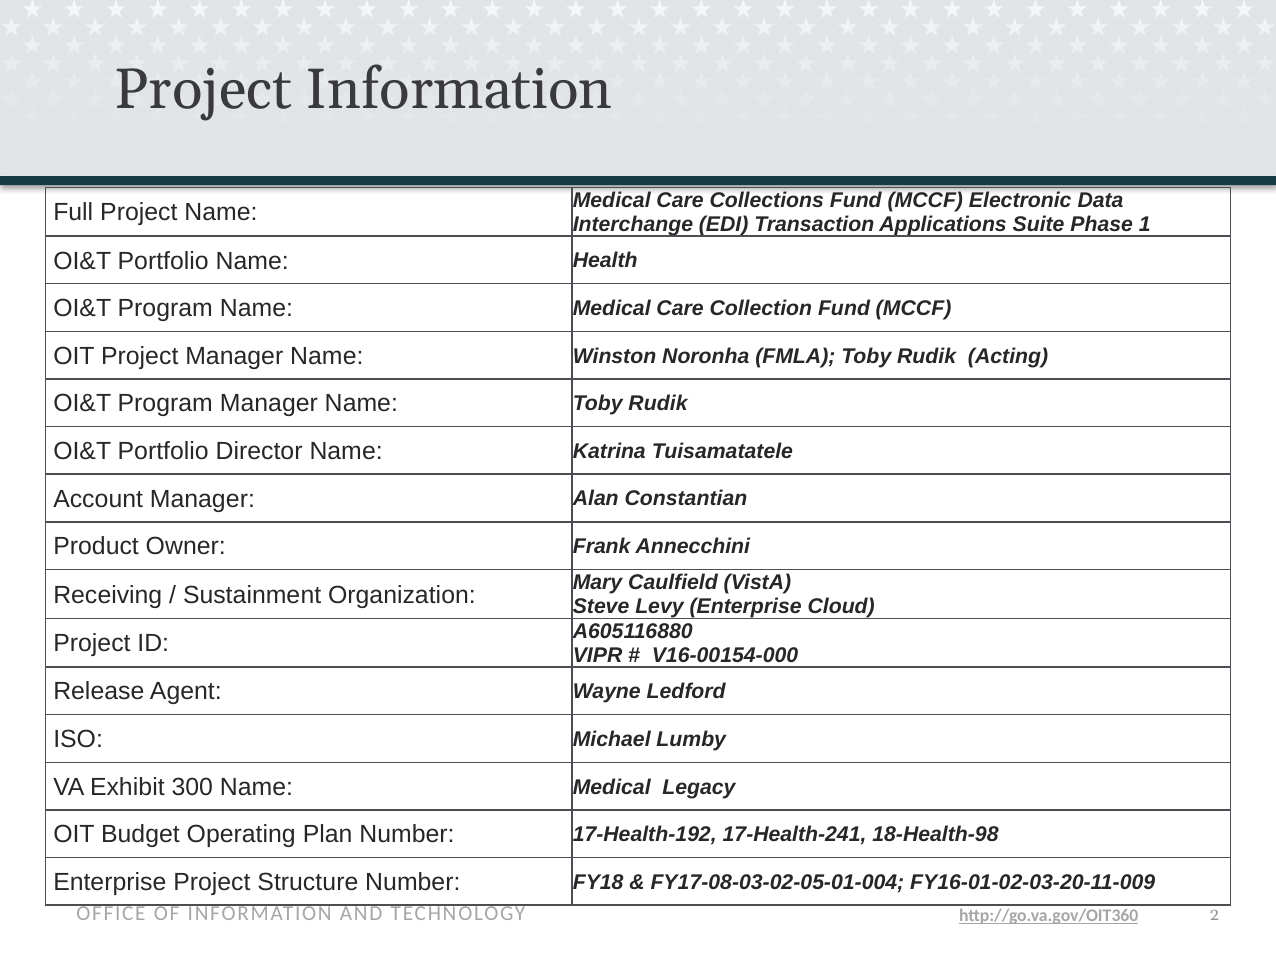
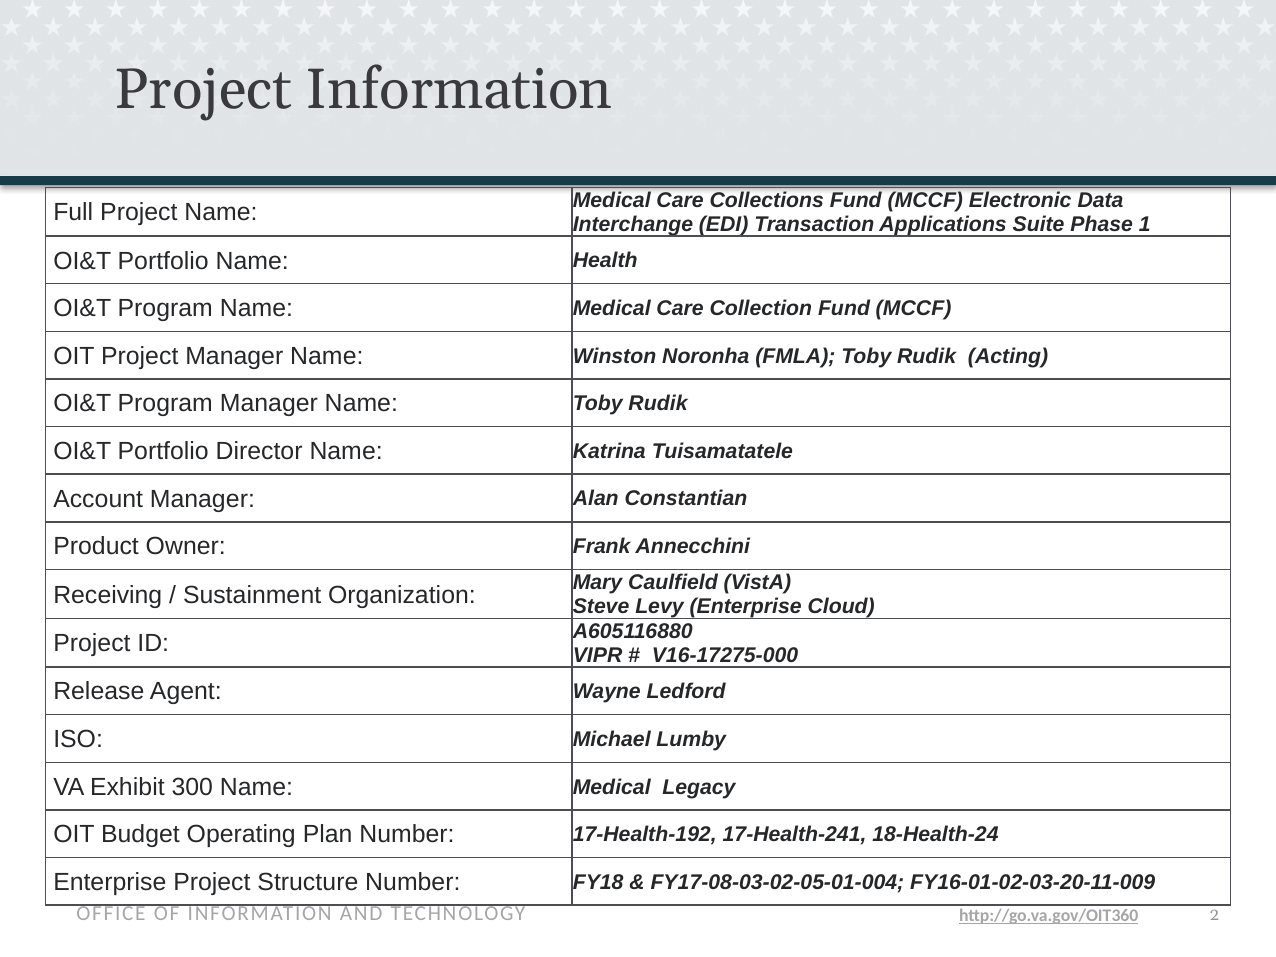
V16-00154-000: V16-00154-000 -> V16-17275-000
18-Health-98: 18-Health-98 -> 18-Health-24
